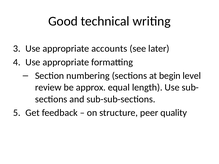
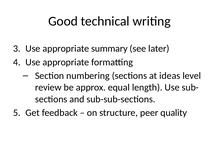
accounts: accounts -> summary
begin: begin -> ideas
